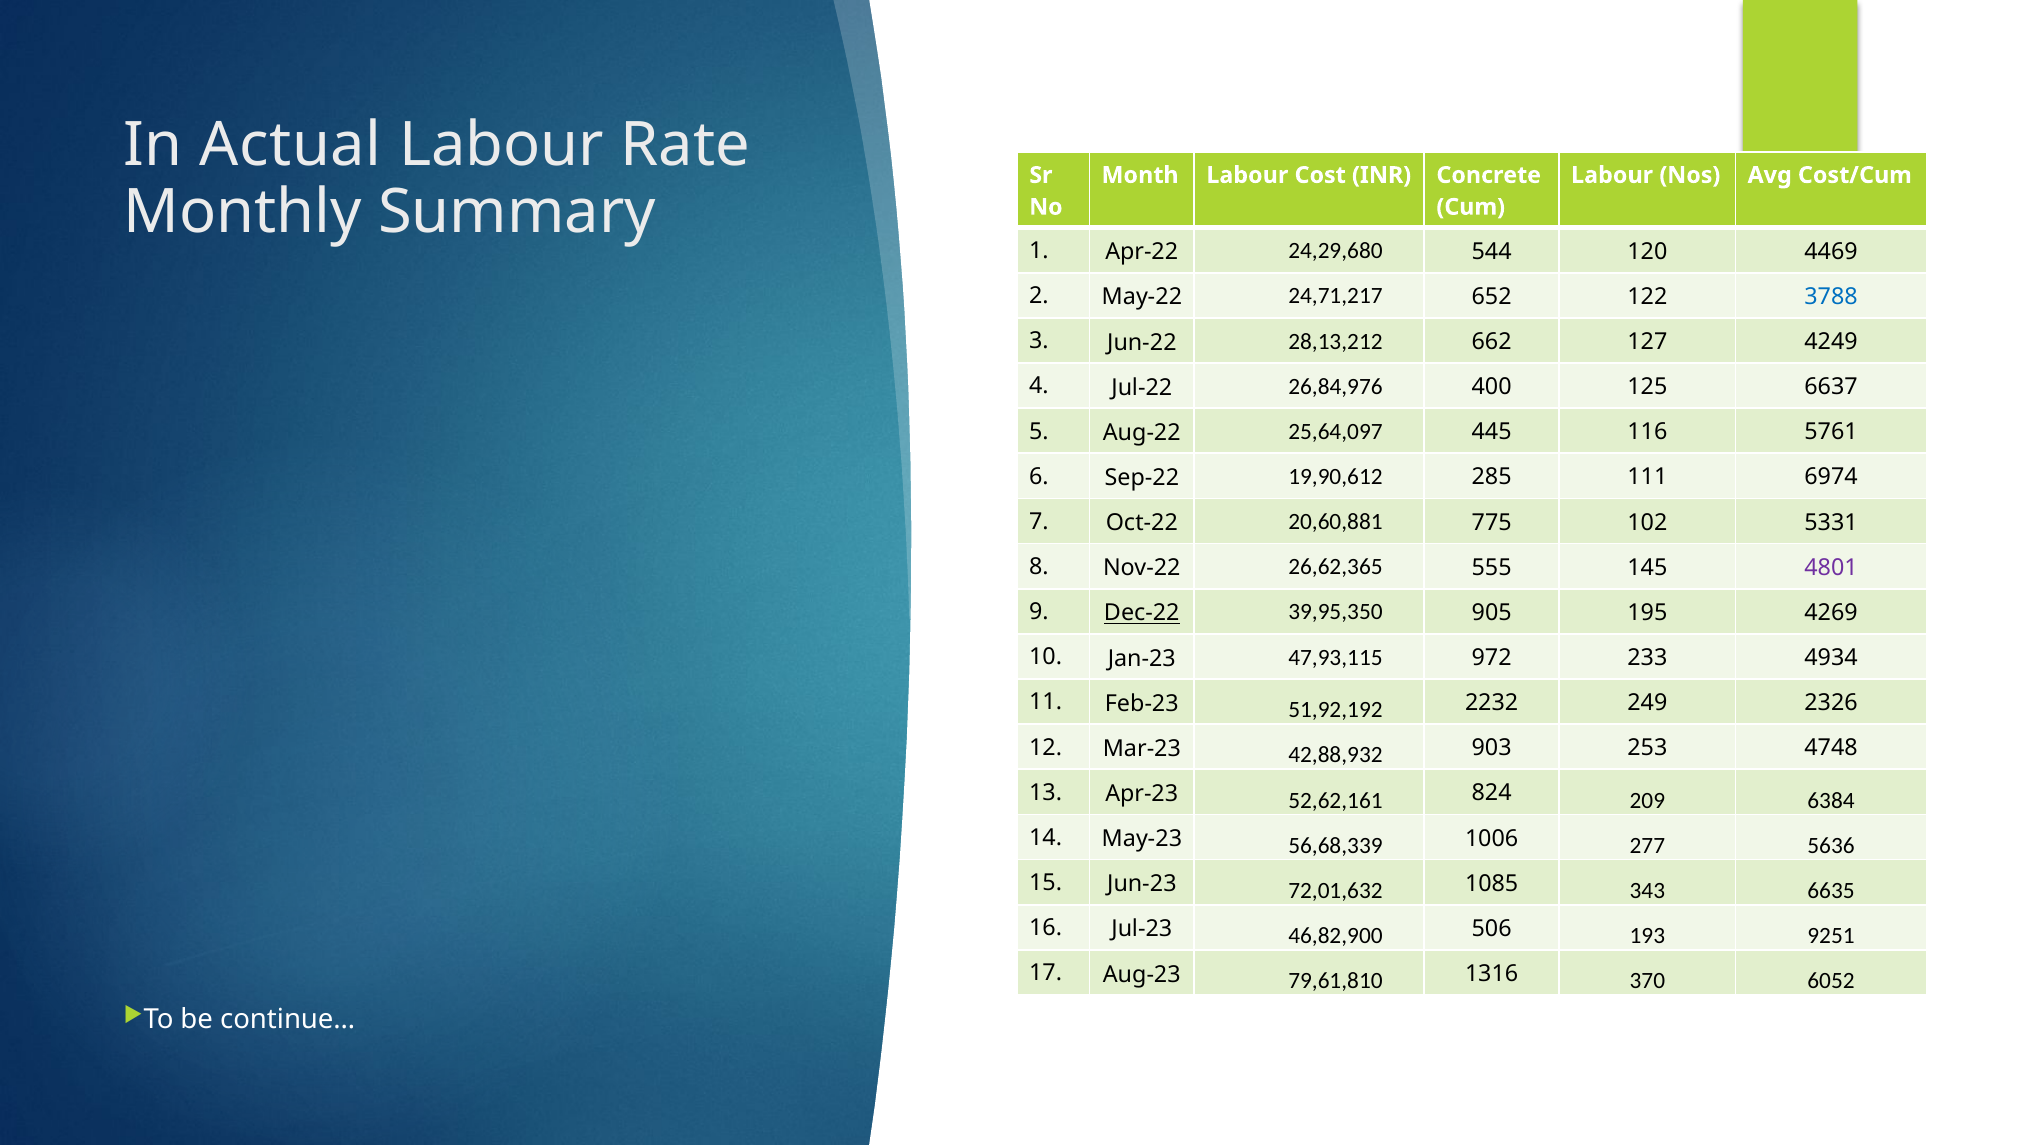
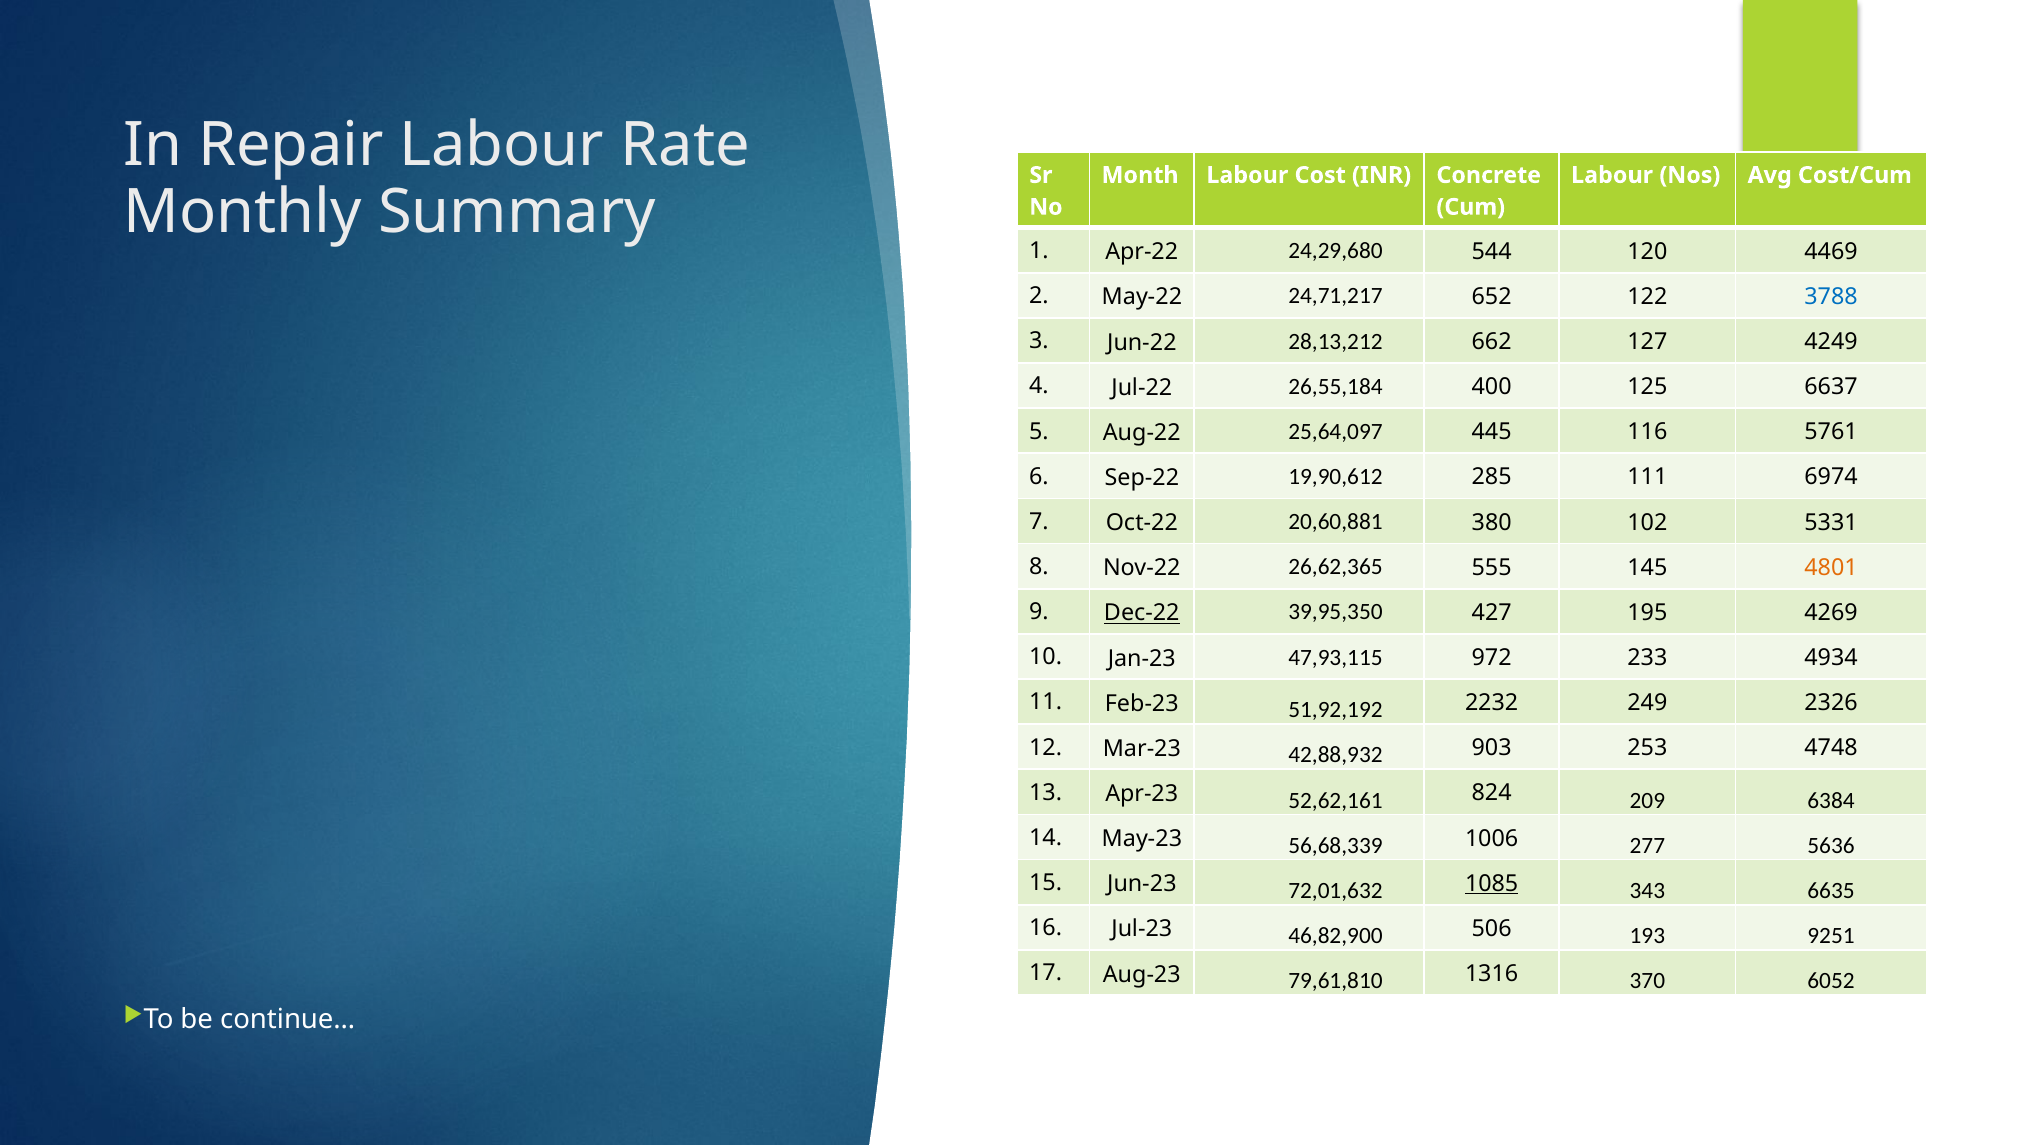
Actual: Actual -> Repair
26,84,976: 26,84,976 -> 26,55,184
775: 775 -> 380
4801 colour: purple -> orange
905: 905 -> 427
1085 underline: none -> present
